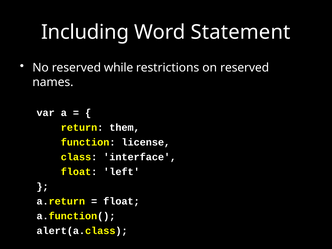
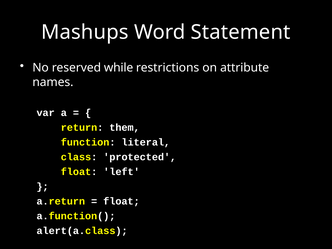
Including: Including -> Mashups
on reserved: reserved -> attribute
license: license -> literal
interface: interface -> protected
